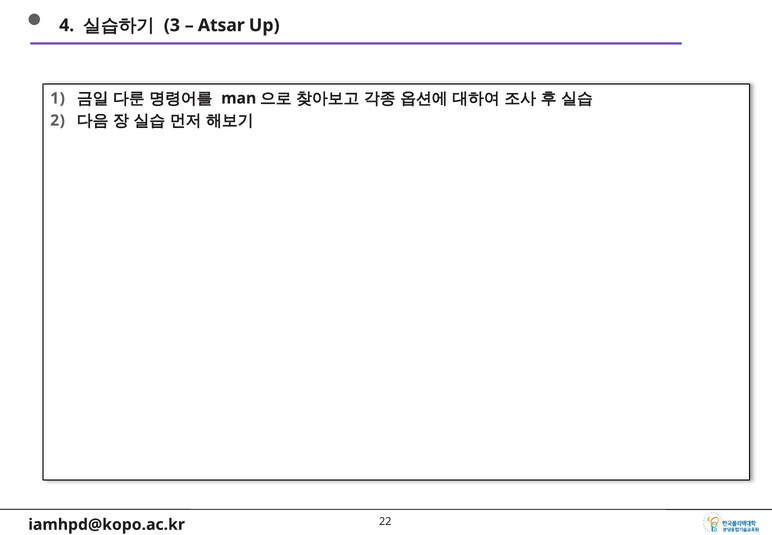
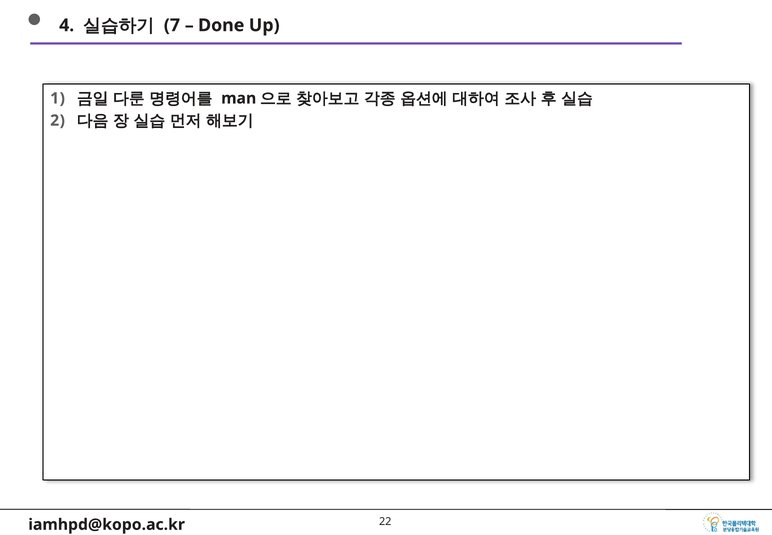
3: 3 -> 7
Atsar: Atsar -> Done
